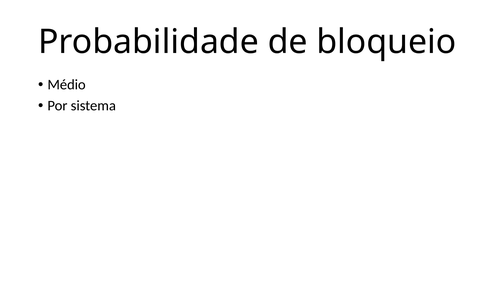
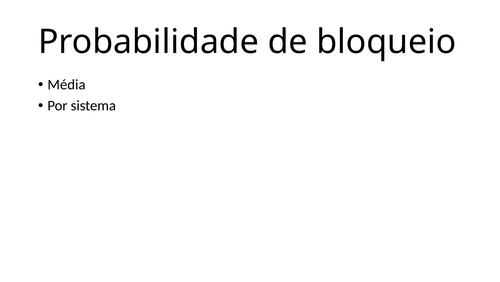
Médio: Médio -> Média
